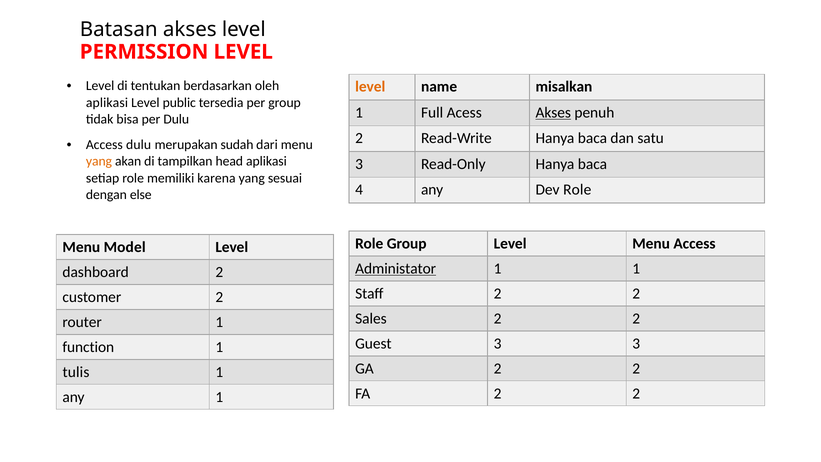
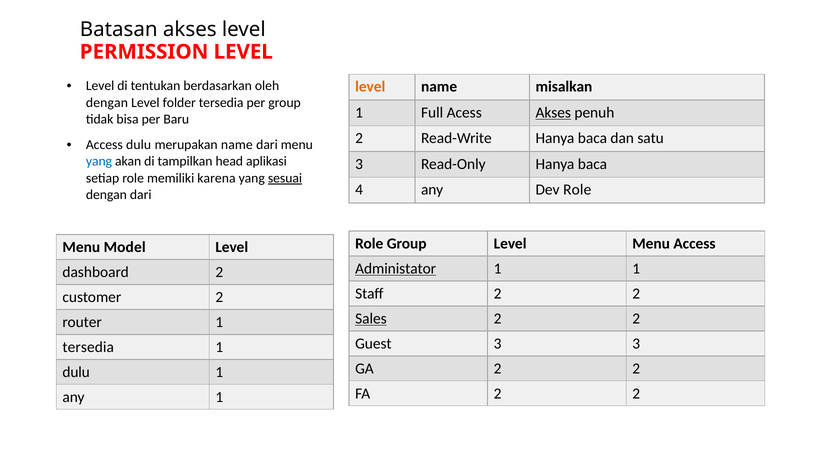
aplikasi at (107, 102): aplikasi -> dengan
public: public -> folder
per Dulu: Dulu -> Baru
merupakan sudah: sudah -> name
yang at (99, 161) colour: orange -> blue
sesuai underline: none -> present
dengan else: else -> dari
Sales underline: none -> present
function at (88, 347): function -> tersedia
tulis at (76, 372): tulis -> dulu
